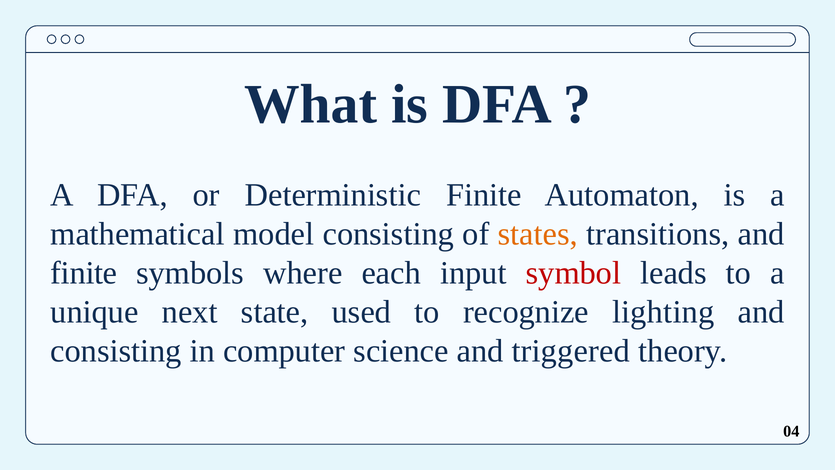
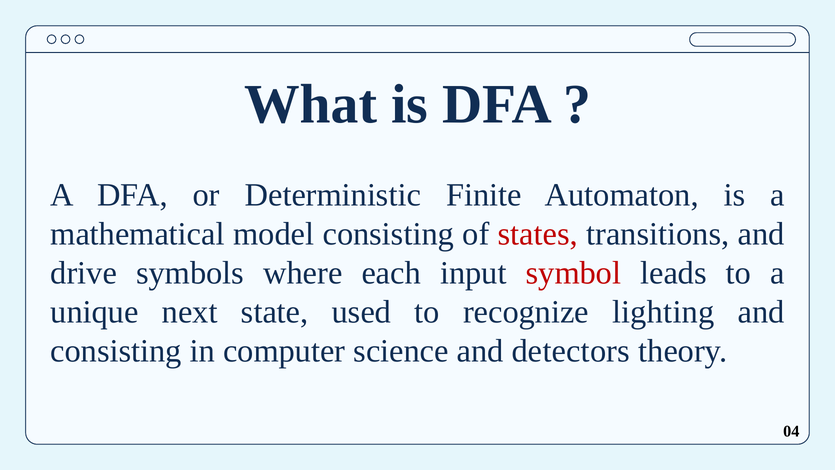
states colour: orange -> red
finite at (84, 273): finite -> drive
triggered: triggered -> detectors
